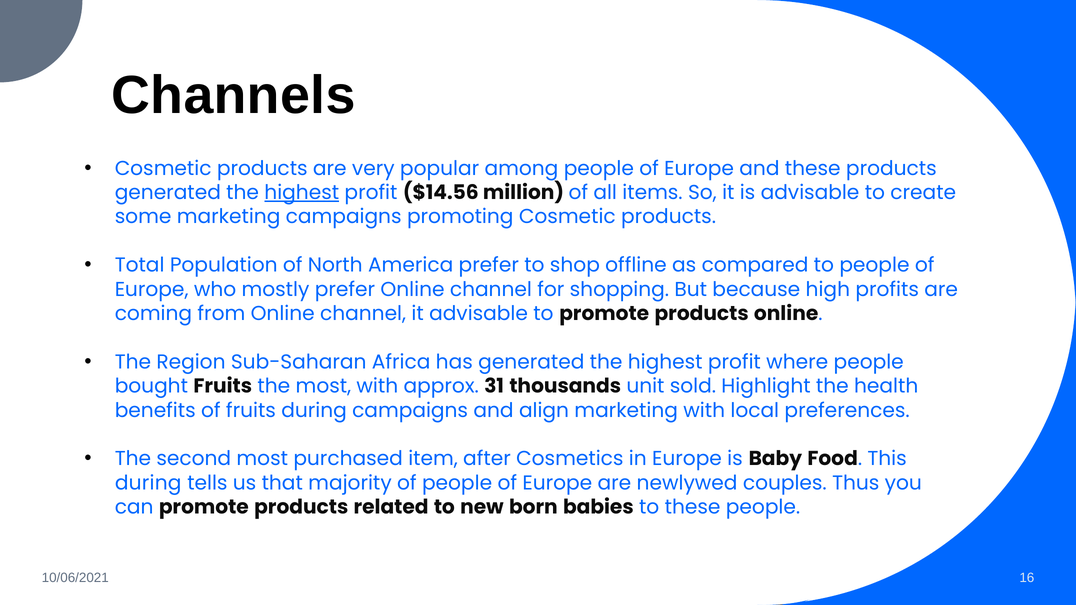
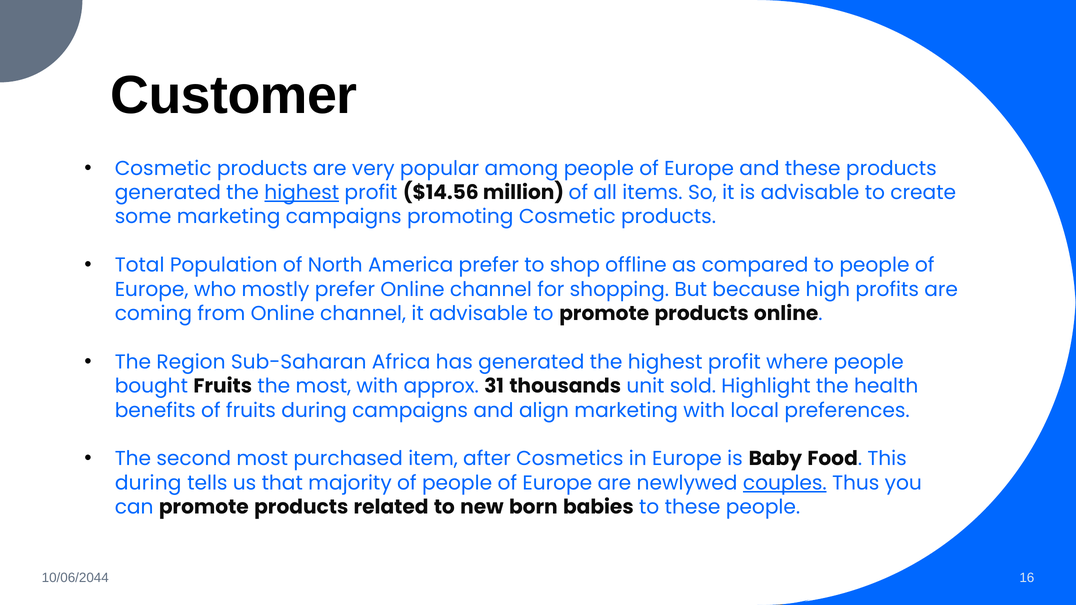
Channels: Channels -> Customer
couples underline: none -> present
10/06/2021: 10/06/2021 -> 10/06/2044
